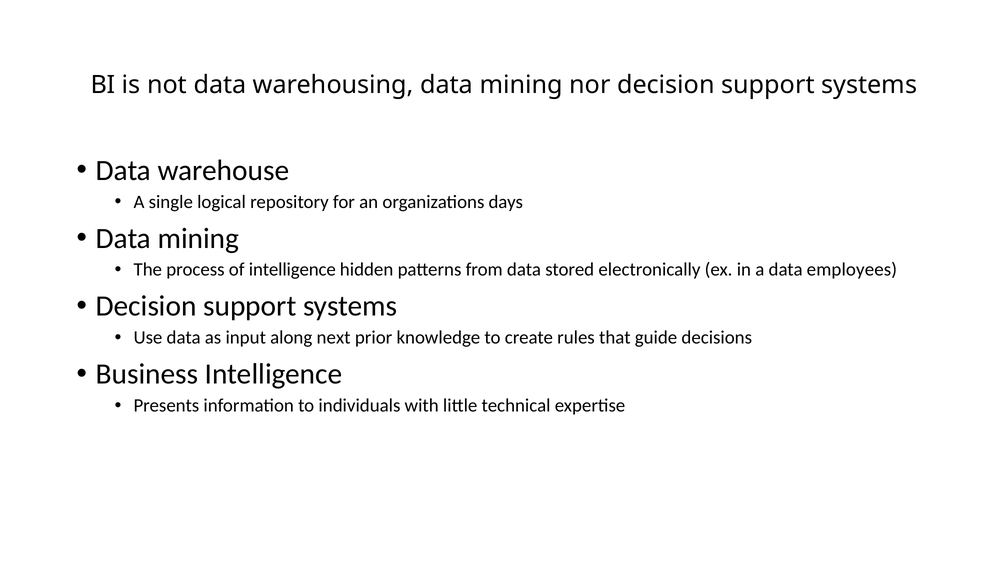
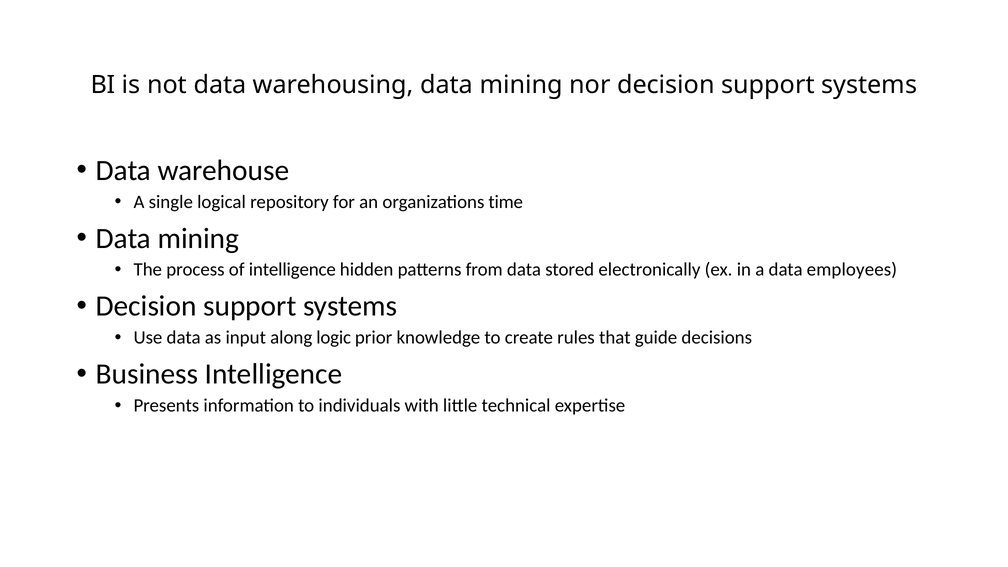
days: days -> time
next: next -> logic
